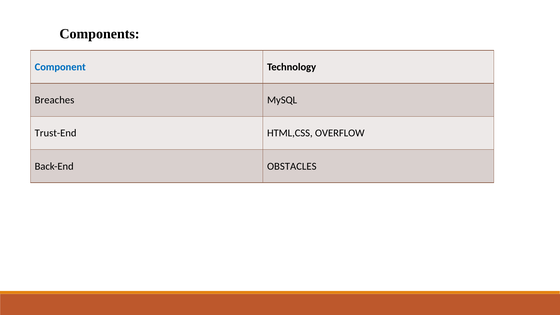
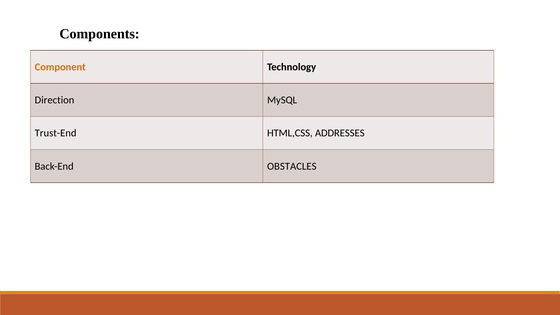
Component colour: blue -> orange
Breaches: Breaches -> Direction
OVERFLOW: OVERFLOW -> ADDRESSES
